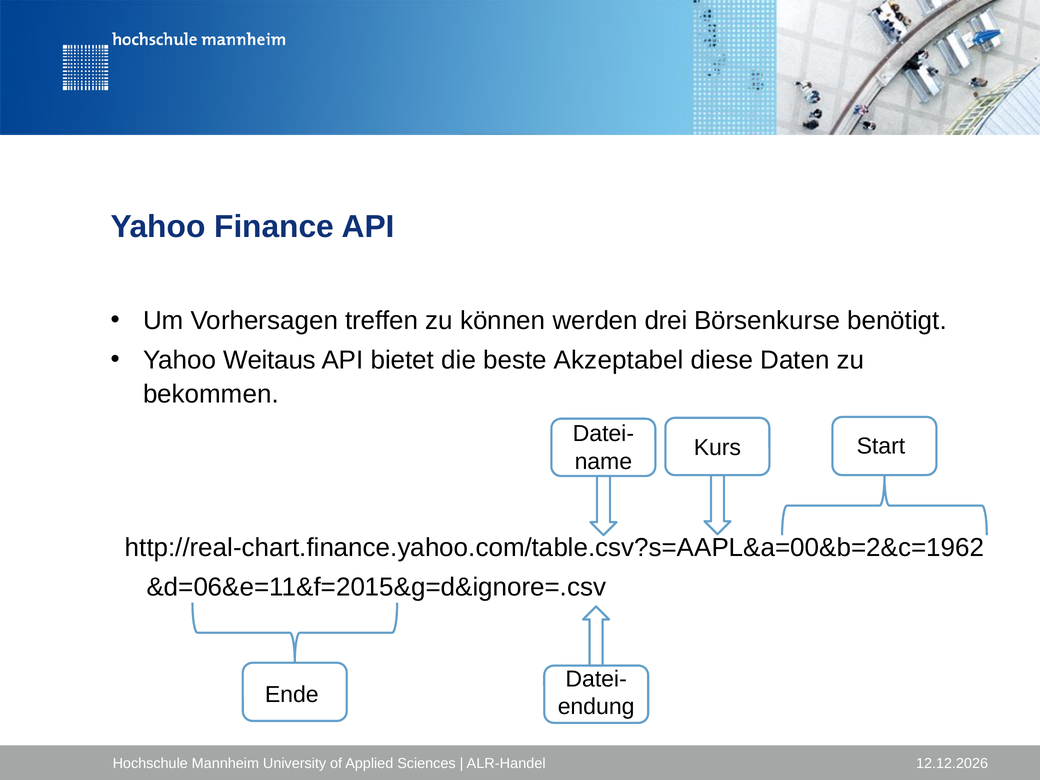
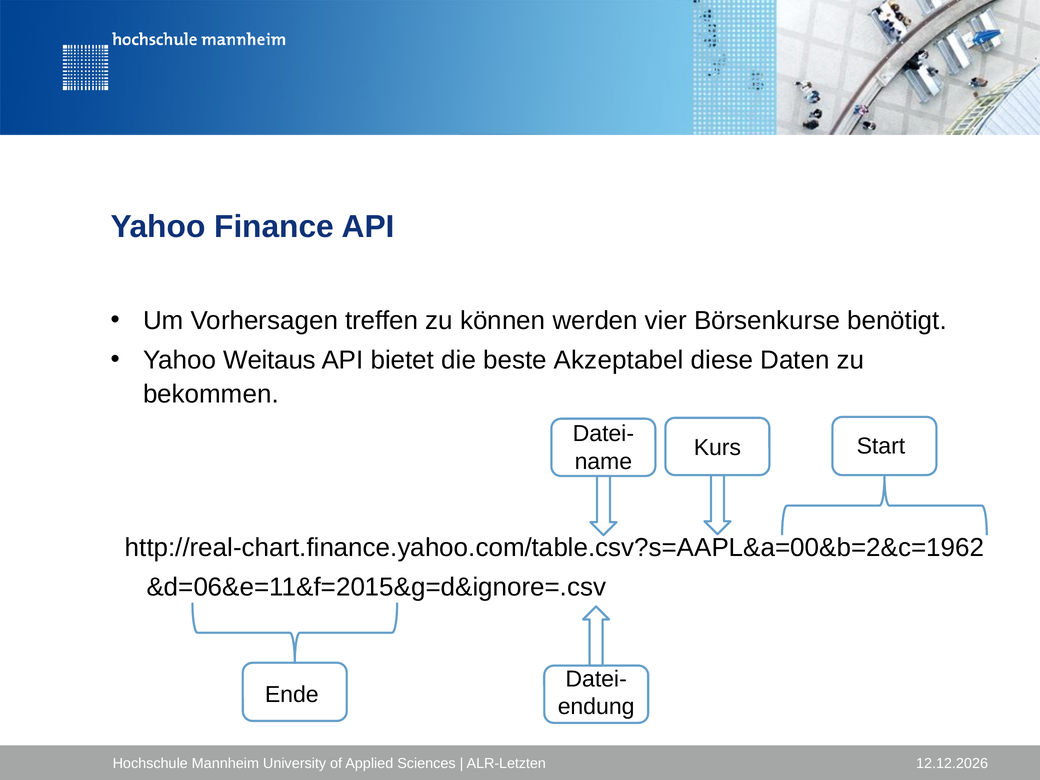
drei: drei -> vier
ALR-Handel: ALR-Handel -> ALR-Letzten
